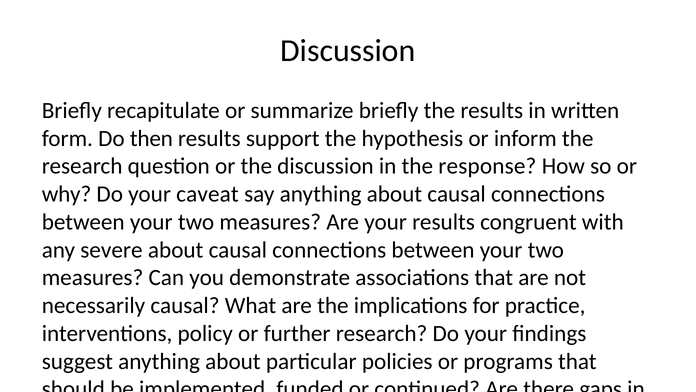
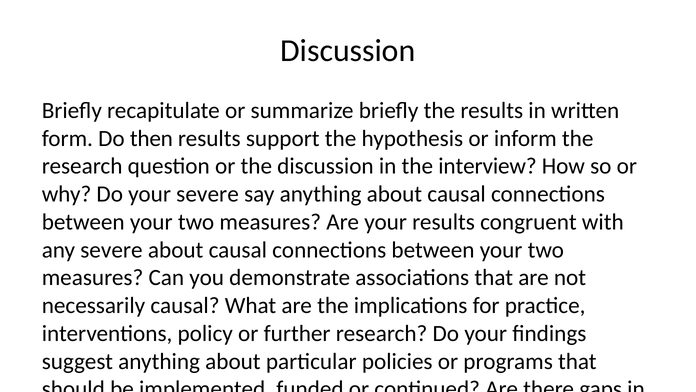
response: response -> interview
your caveat: caveat -> severe
